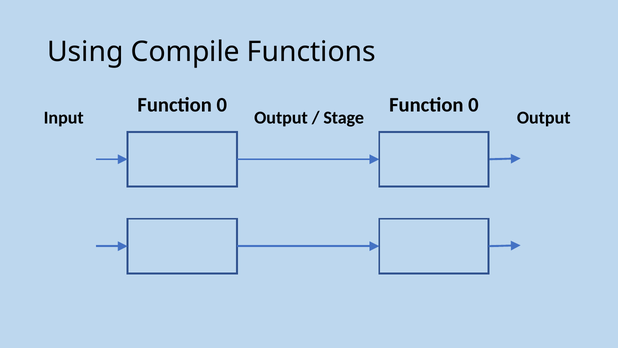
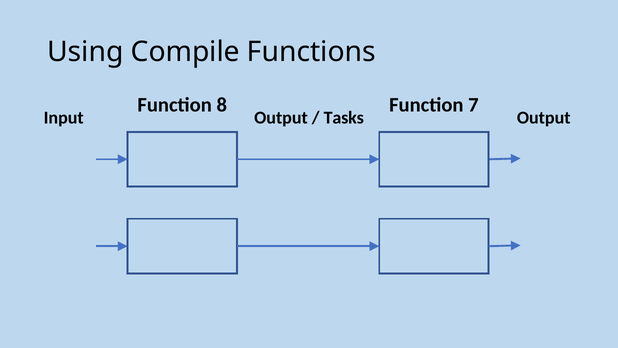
0 at (473, 105): 0 -> 7
0 at (222, 105): 0 -> 8
Stage: Stage -> Tasks
